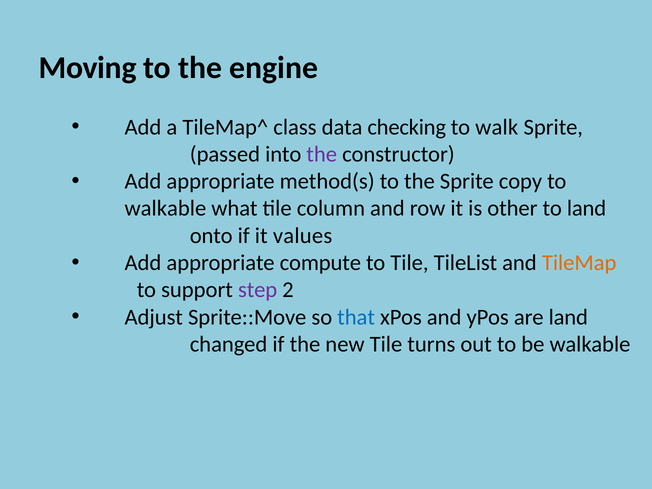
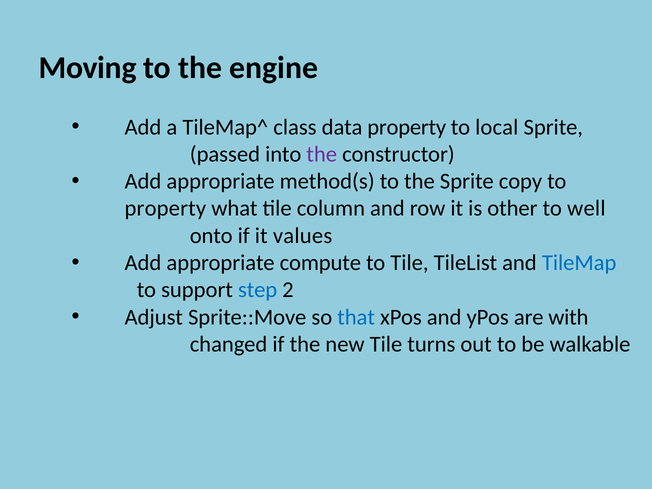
data checking: checking -> property
walk: walk -> local
walkable at (165, 209): walkable -> property
to land: land -> well
TileMap colour: orange -> blue
step colour: purple -> blue
are land: land -> with
